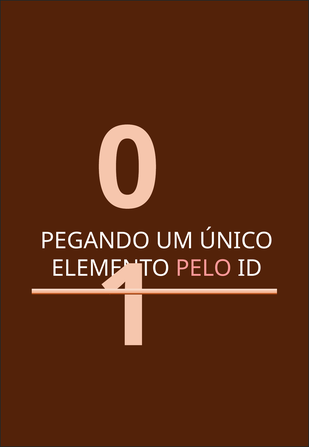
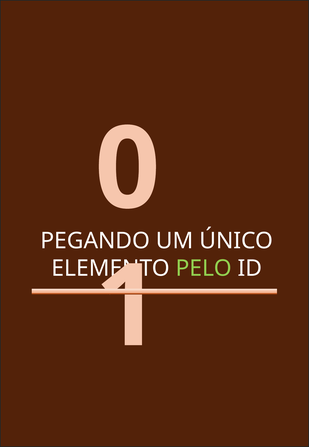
PELO colour: pink -> light green
